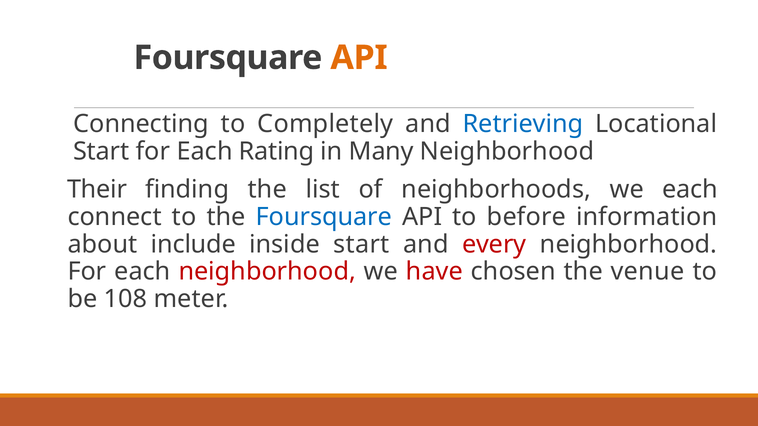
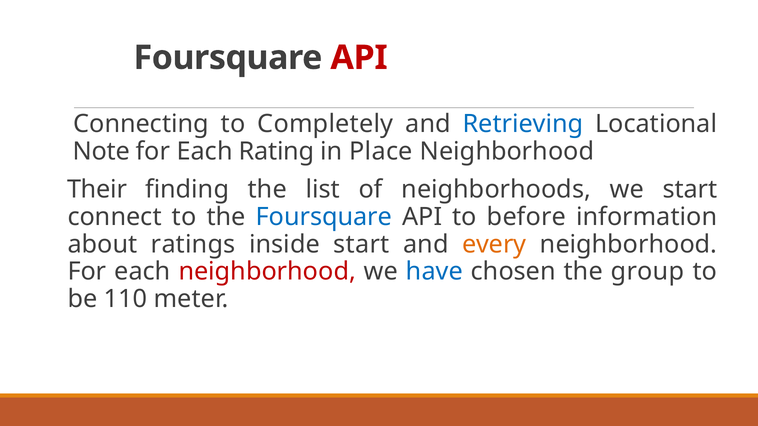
API at (359, 58) colour: orange -> red
Start at (101, 151): Start -> Note
Many: Many -> Place
we each: each -> start
include: include -> ratings
every colour: red -> orange
have colour: red -> blue
venue: venue -> group
108: 108 -> 110
